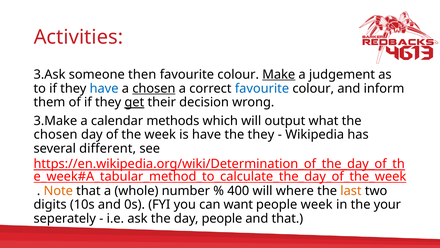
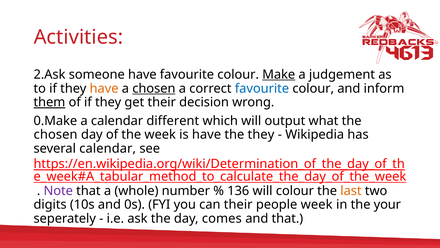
3.Ask: 3.Ask -> 2.Ask
someone then: then -> have
have at (104, 88) colour: blue -> orange
them underline: none -> present
get underline: present -> none
3.Make: 3.Make -> 0.Make
methods: methods -> different
several different: different -> calendar
Note colour: orange -> purple
400: 400 -> 136
will where: where -> colour
can want: want -> their
day people: people -> comes
